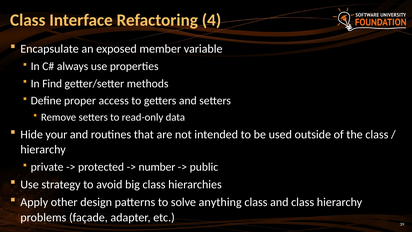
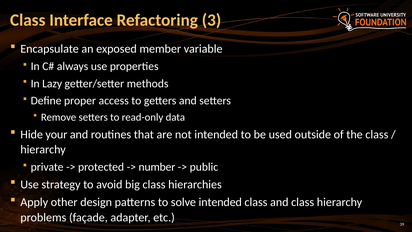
4: 4 -> 3
Find: Find -> Lazy
solve anything: anything -> intended
